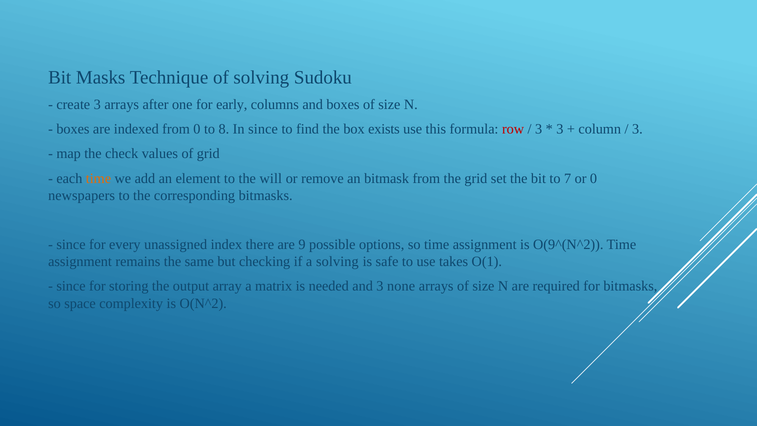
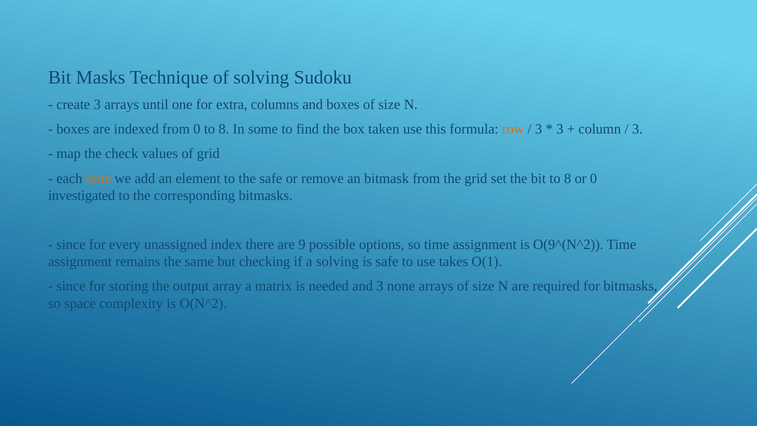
after: after -> until
early: early -> extra
In since: since -> some
exists: exists -> taken
row colour: red -> orange
the will: will -> safe
bit to 7: 7 -> 8
newspapers: newspapers -> investigated
